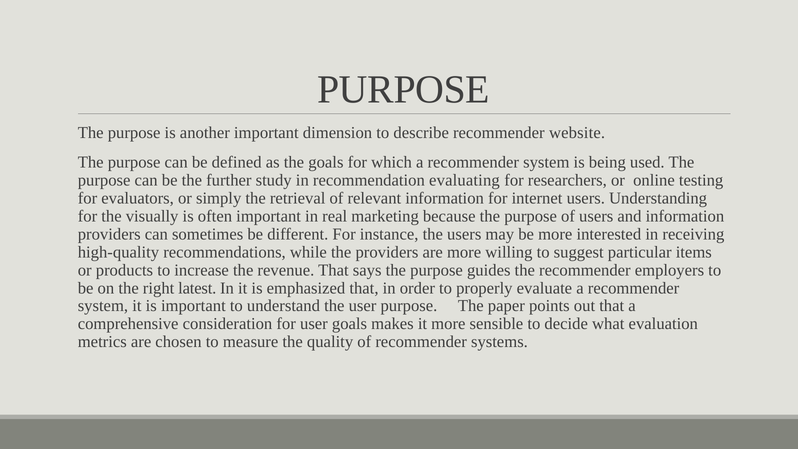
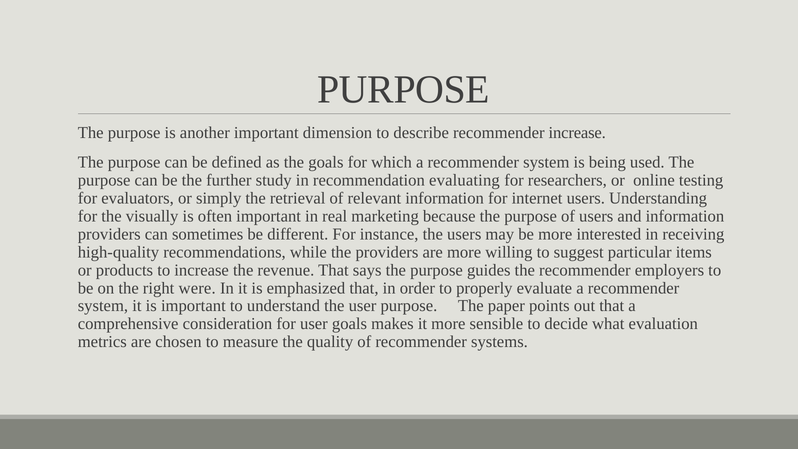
recommender website: website -> increase
latest: latest -> were
